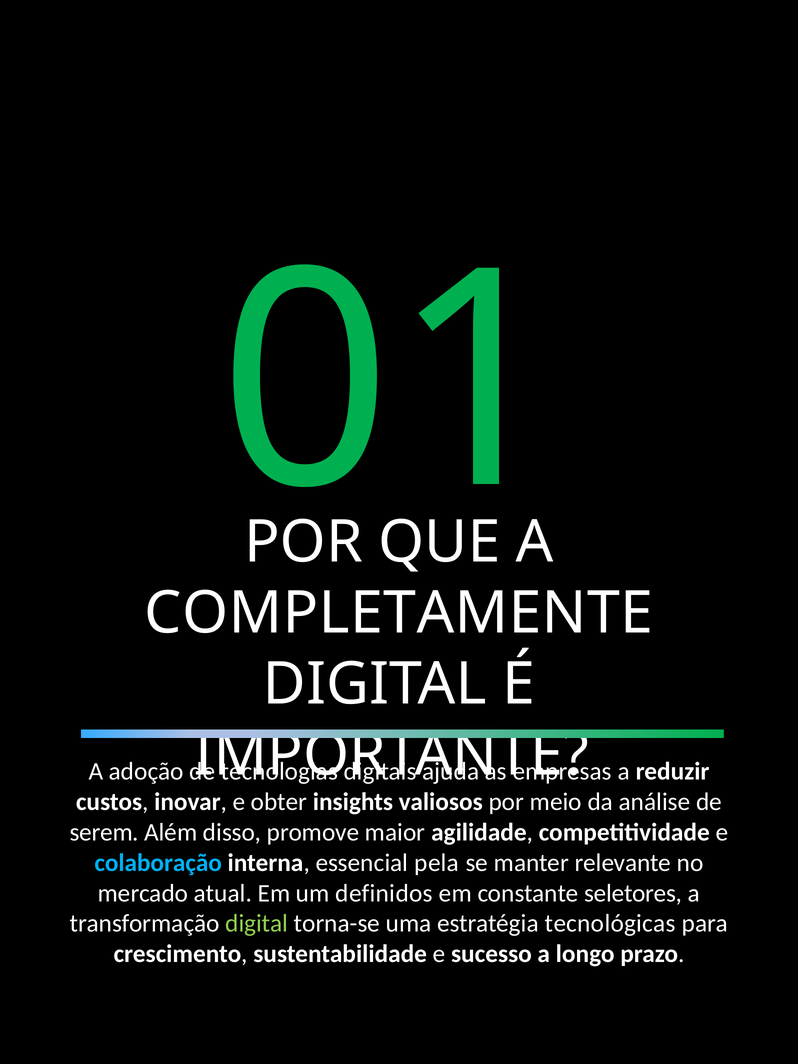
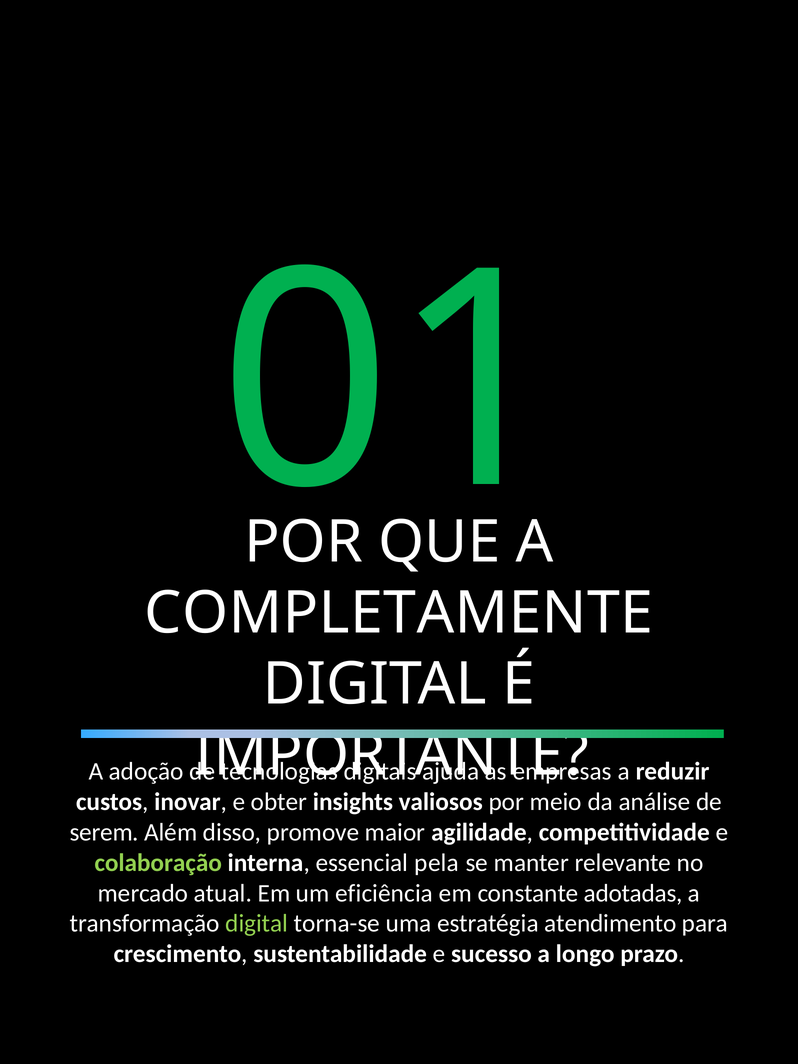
colaboração colour: light blue -> light green
definidos: definidos -> eficiência
seletores: seletores -> adotadas
tecnológicas: tecnológicas -> atendimento
